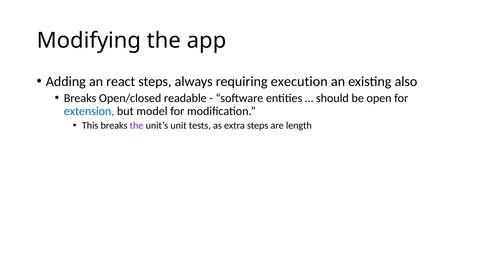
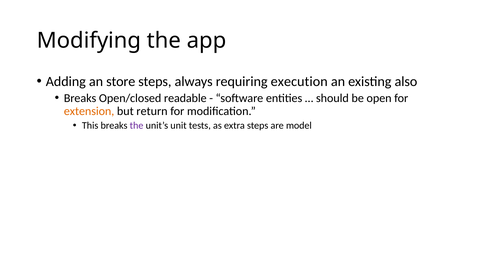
react: react -> store
extension colour: blue -> orange
model: model -> return
length: length -> model
